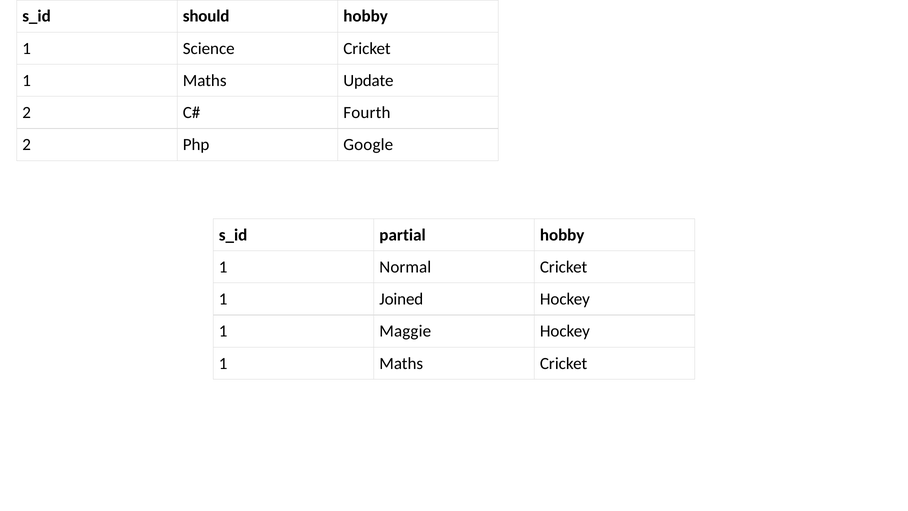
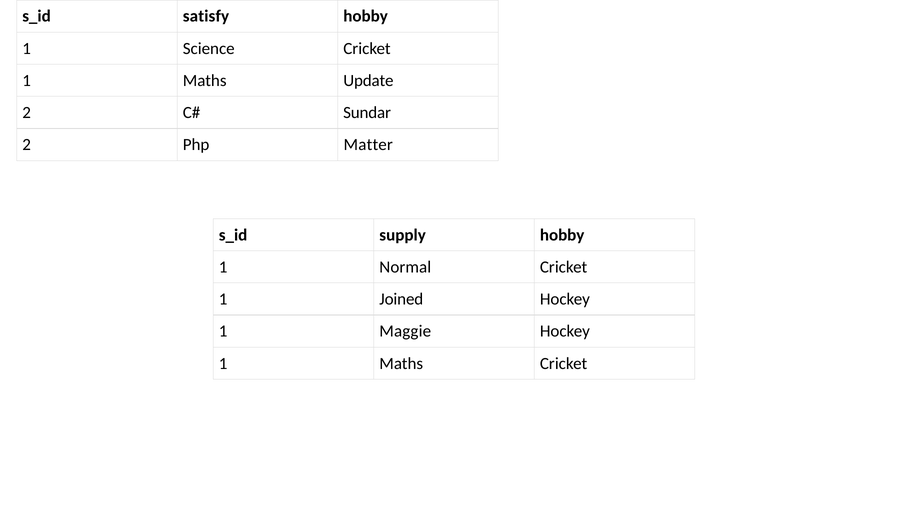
should: should -> satisfy
Fourth: Fourth -> Sundar
Google: Google -> Matter
partial: partial -> supply
